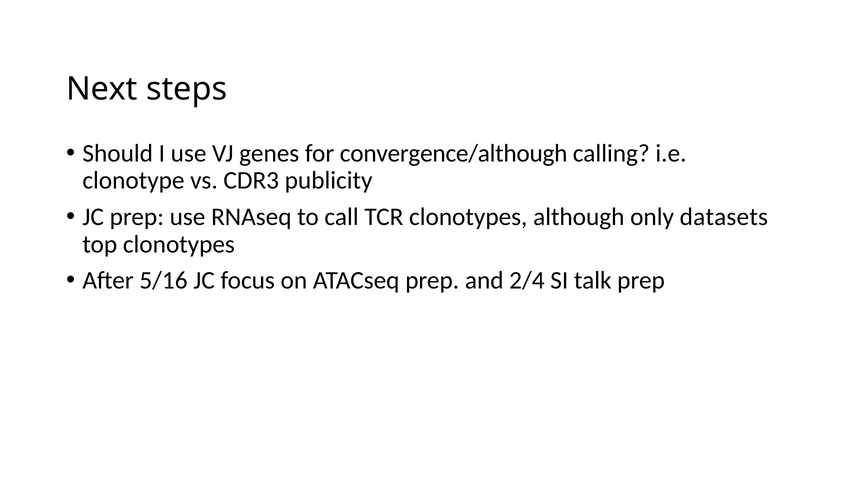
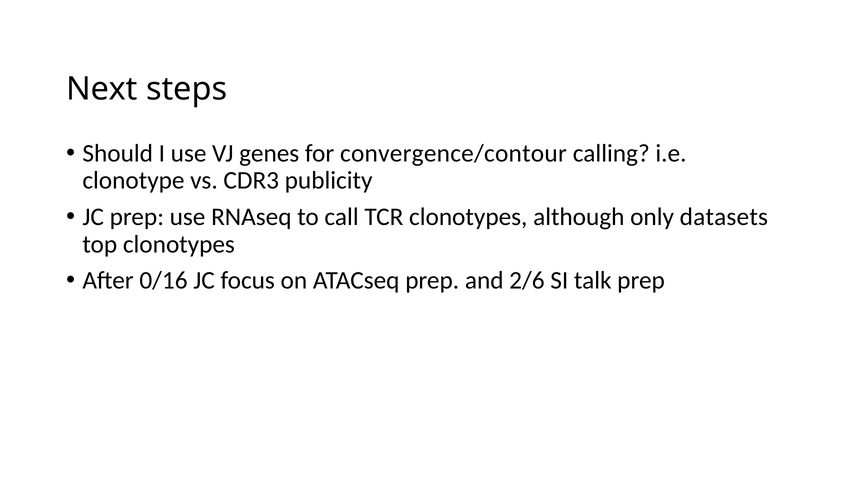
convergence/although: convergence/although -> convergence/contour
5/16: 5/16 -> 0/16
2/4: 2/4 -> 2/6
